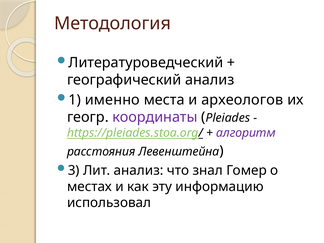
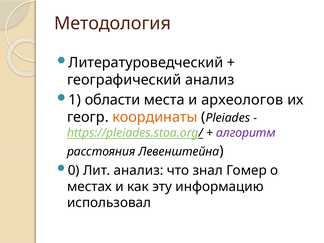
именно: именно -> области
координаты colour: purple -> orange
3: 3 -> 0
